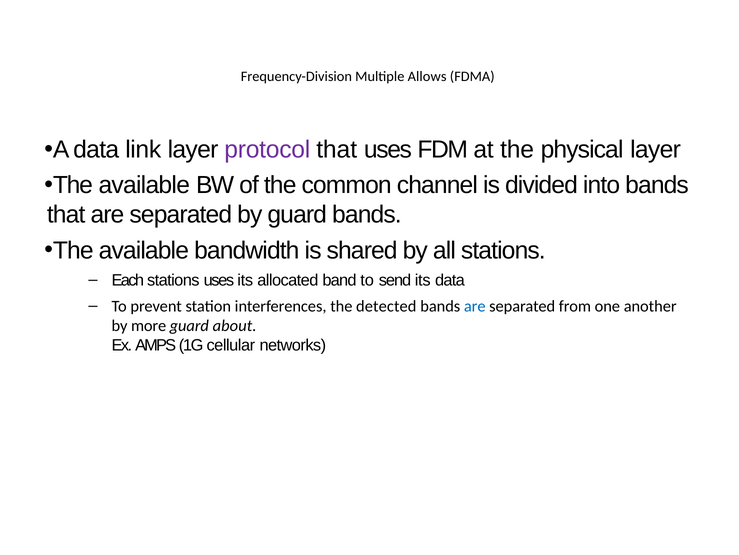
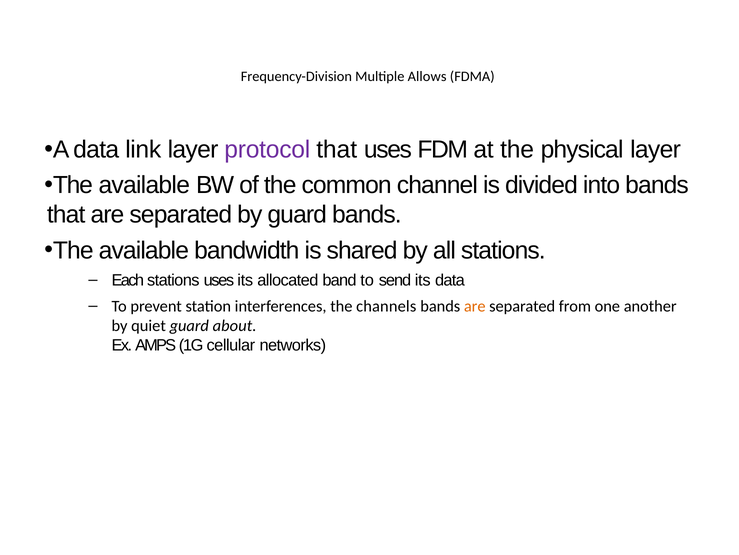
detected: detected -> channels
are at (475, 306) colour: blue -> orange
more: more -> quiet
